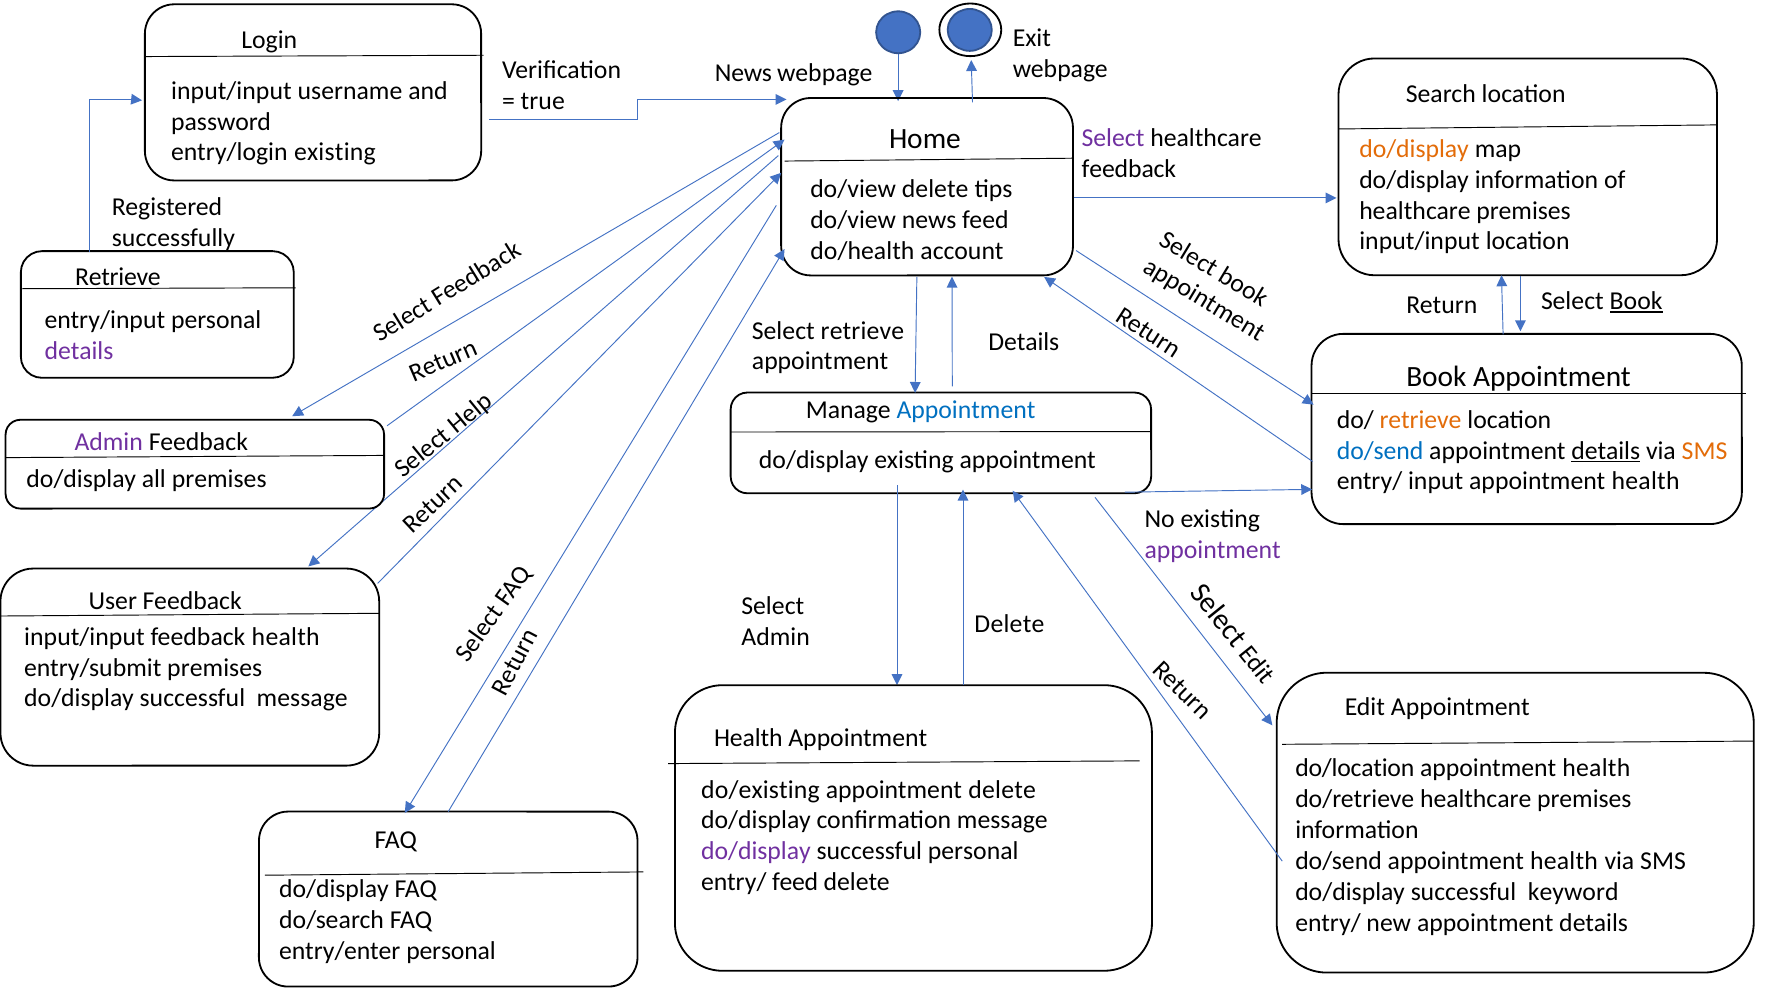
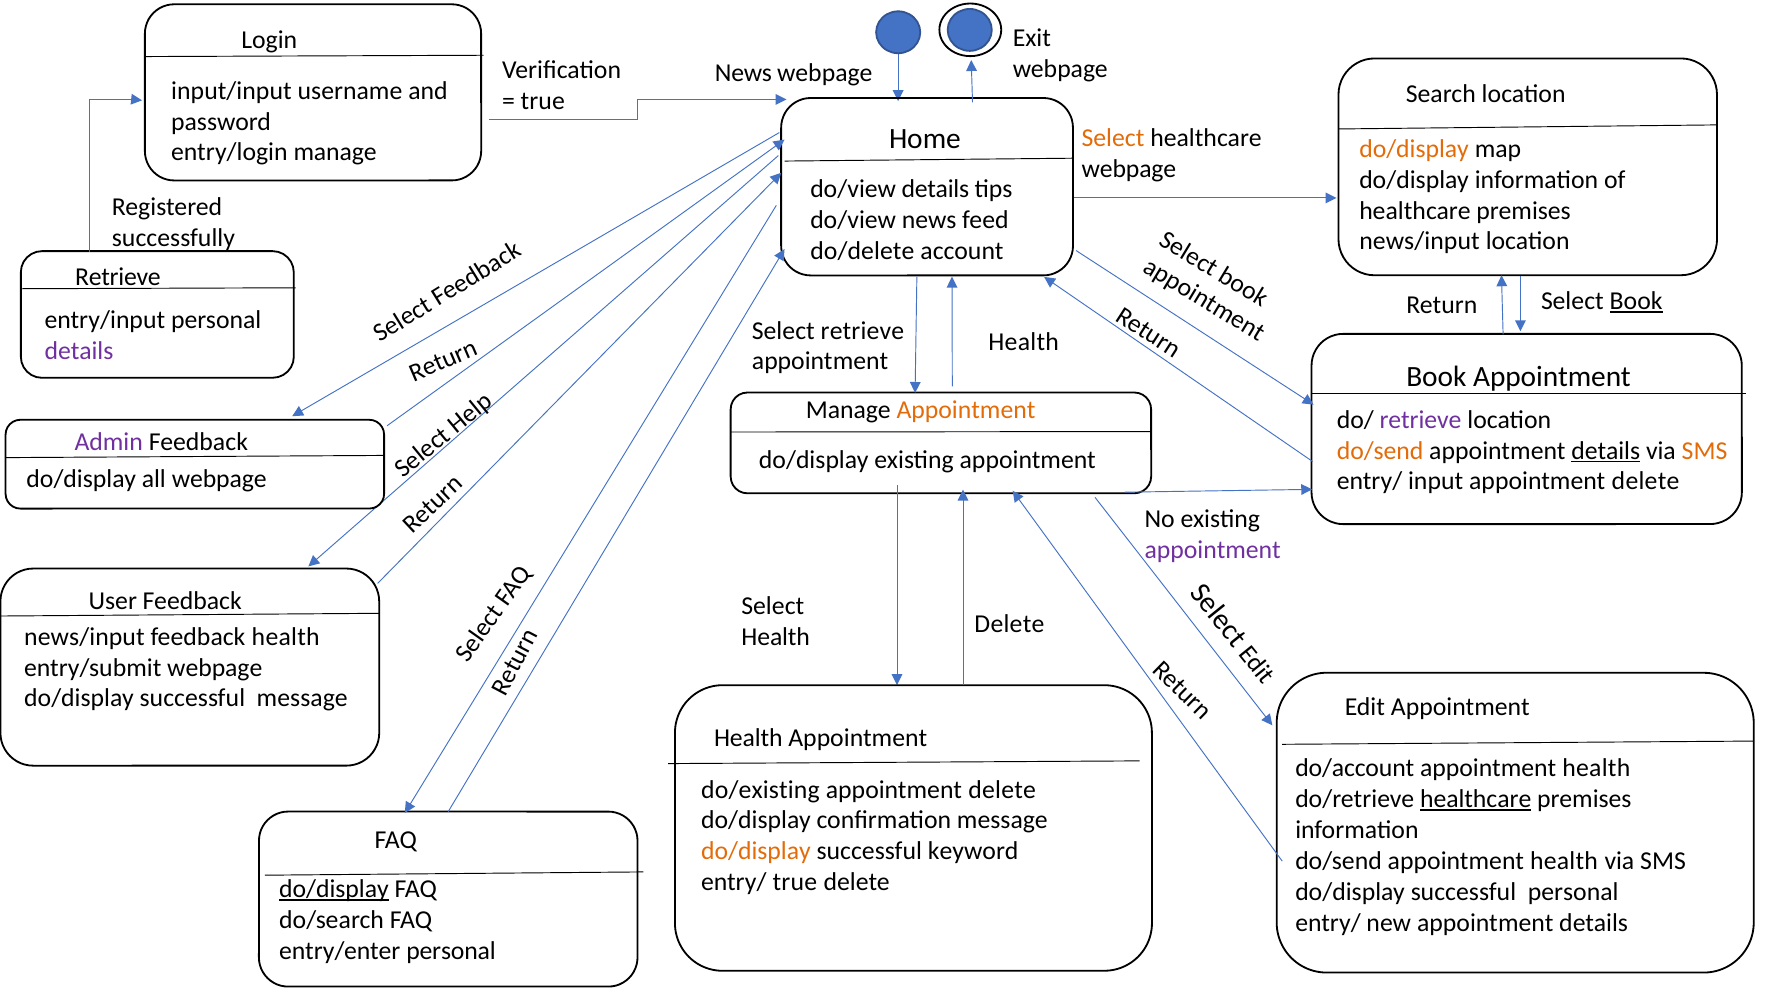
Select at (1113, 138) colour: purple -> orange
entry/login existing: existing -> manage
feedback at (1129, 169): feedback -> webpage
do/view delete: delete -> details
input/input at (1420, 241): input/input -> news/input
do/health: do/health -> do/delete
Details at (1024, 342): Details -> Health
Appointment at (966, 410) colour: blue -> orange
retrieve at (1421, 420) colour: orange -> purple
do/send at (1380, 450) colour: blue -> orange
all premises: premises -> webpage
input appointment health: health -> delete
input/input at (84, 637): input/input -> news/input
Admin at (776, 637): Admin -> Health
entry/submit premises: premises -> webpage
do/location: do/location -> do/account
healthcare at (1476, 799) underline: none -> present
do/display at (756, 851) colour: purple -> orange
successful personal: personal -> keyword
entry/ feed: feed -> true
do/display at (334, 889) underline: none -> present
successful keyword: keyword -> personal
